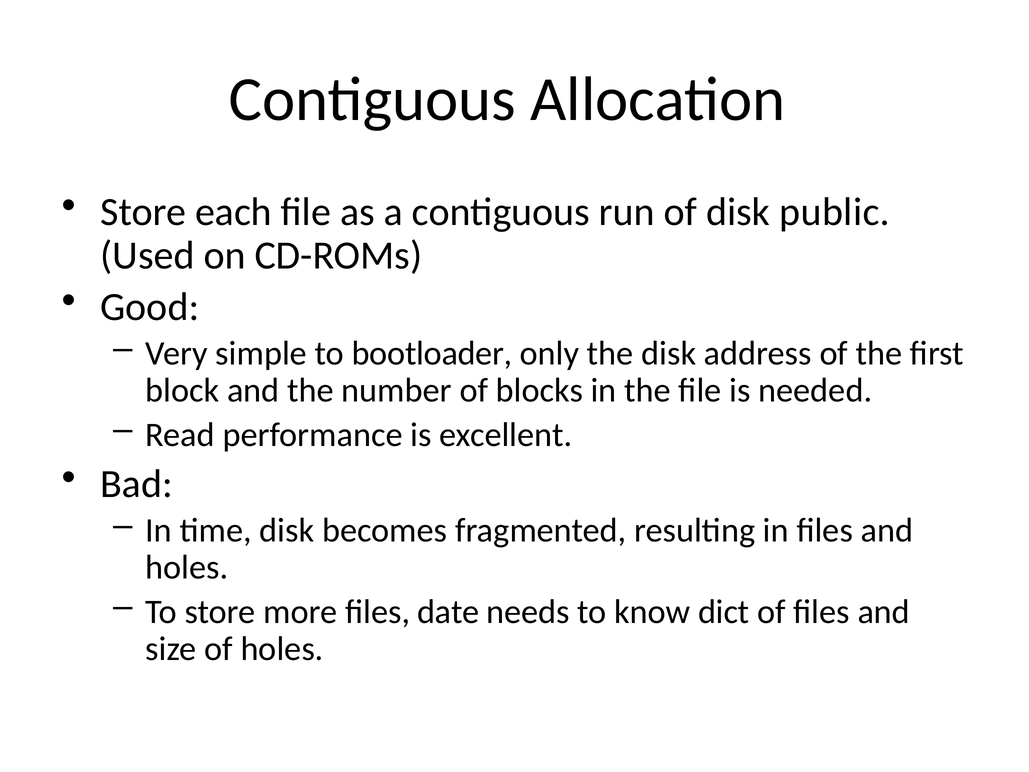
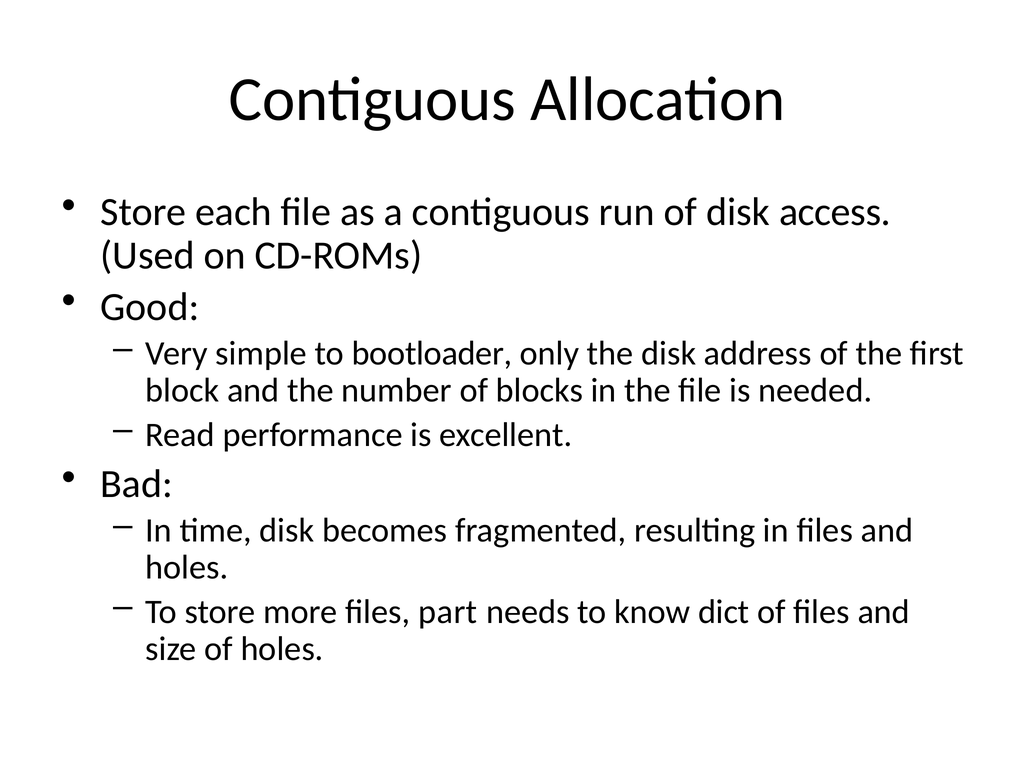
public: public -> access
date: date -> part
